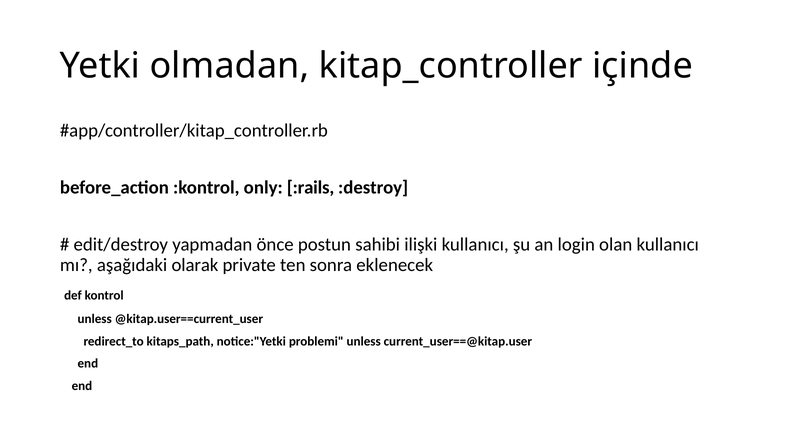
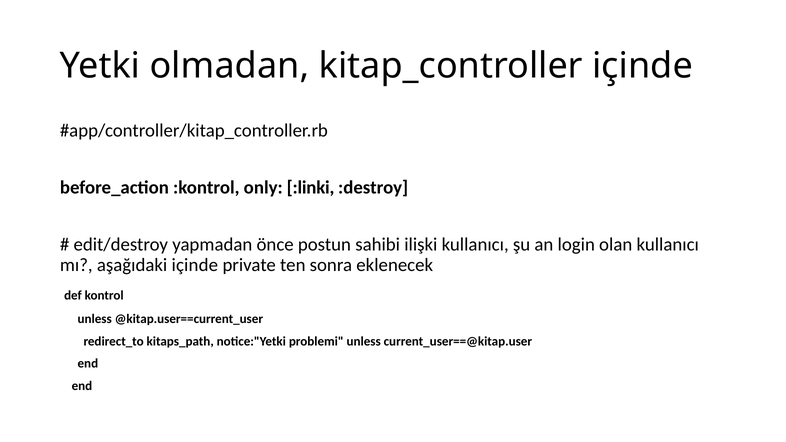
:rails: :rails -> :linki
aşağıdaki olarak: olarak -> içinde
